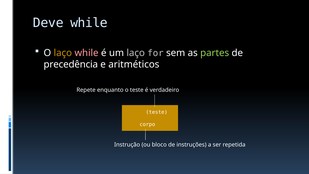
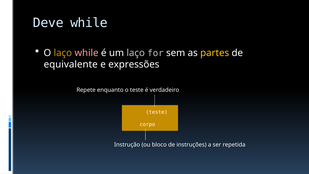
partes colour: light green -> yellow
precedência: precedência -> equivalente
aritméticos: aritméticos -> expressões
